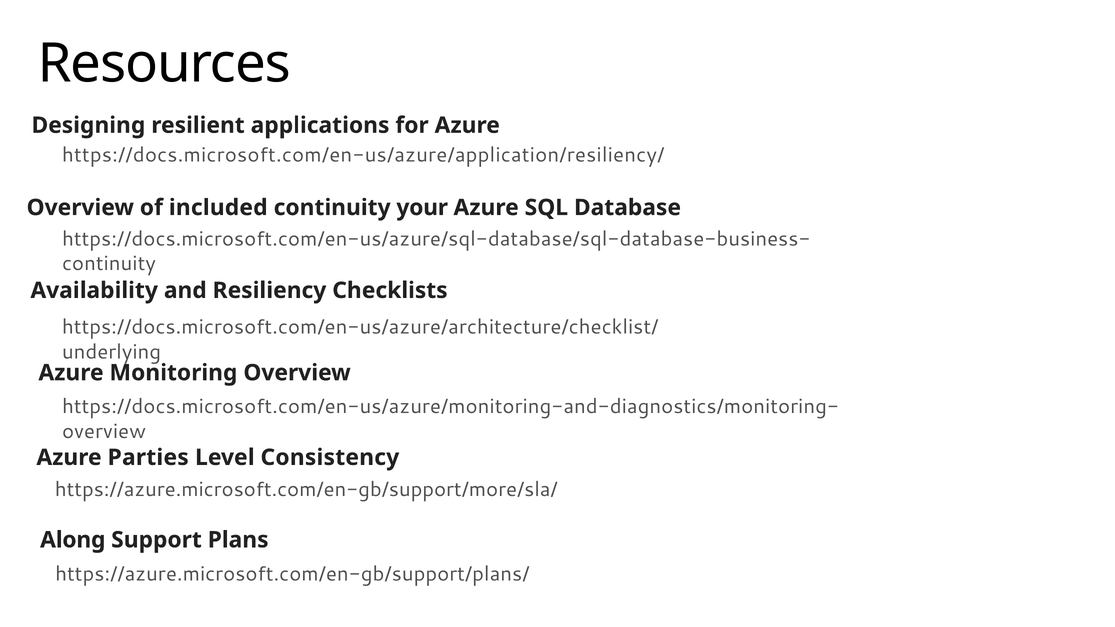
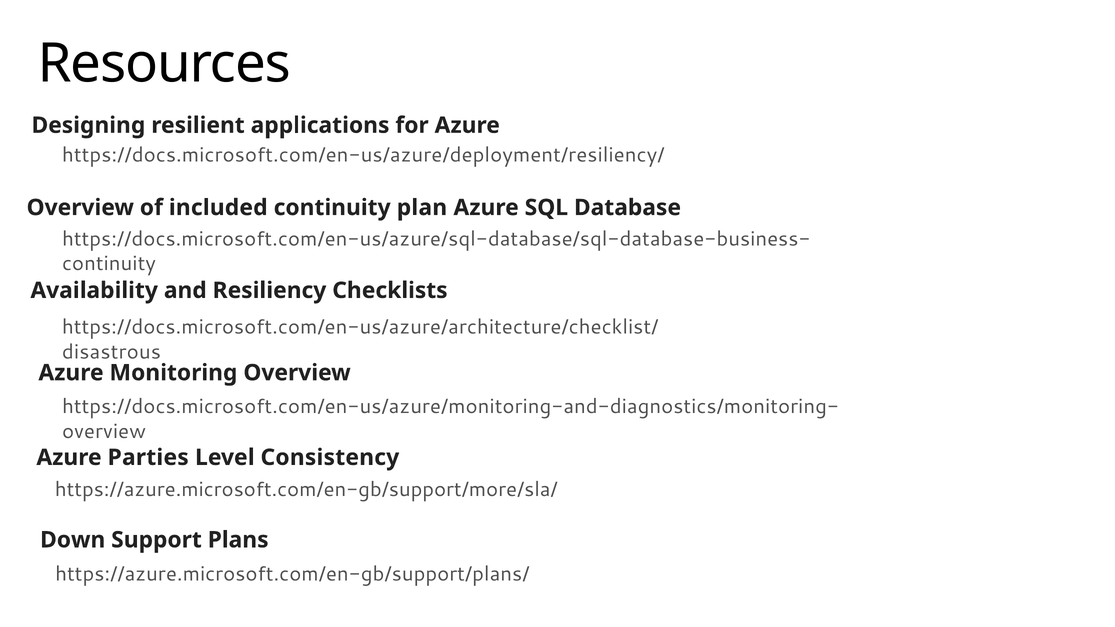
https://docs.microsoft.com/en-us/azure/application/resiliency/: https://docs.microsoft.com/en-us/azure/application/resiliency/ -> https://docs.microsoft.com/en-us/azure/deployment/resiliency/
your: your -> plan
underlying: underlying -> disastrous
Along: Along -> Down
